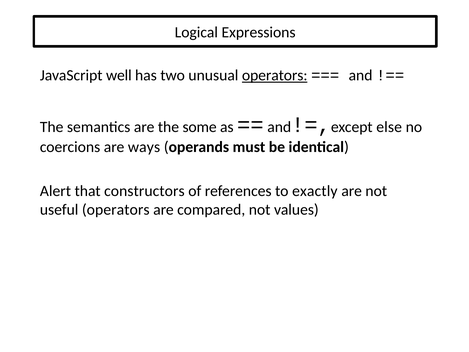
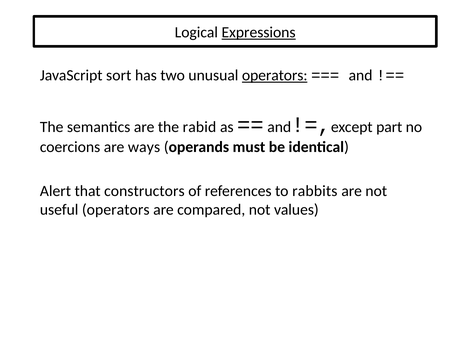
Expressions underline: none -> present
well: well -> sort
some: some -> rabid
else: else -> part
exactly: exactly -> rabbits
